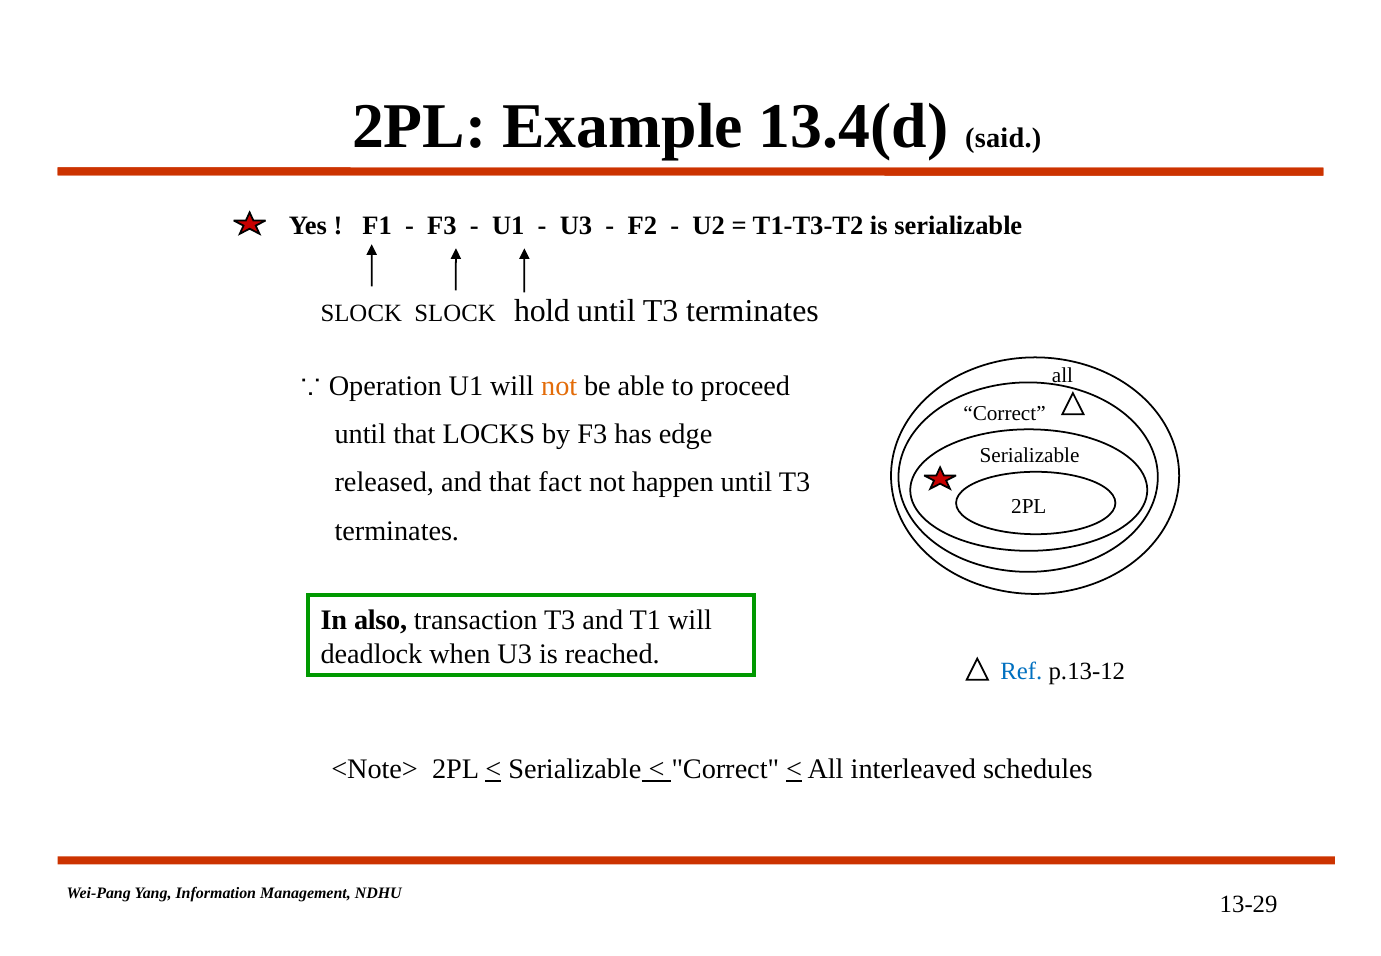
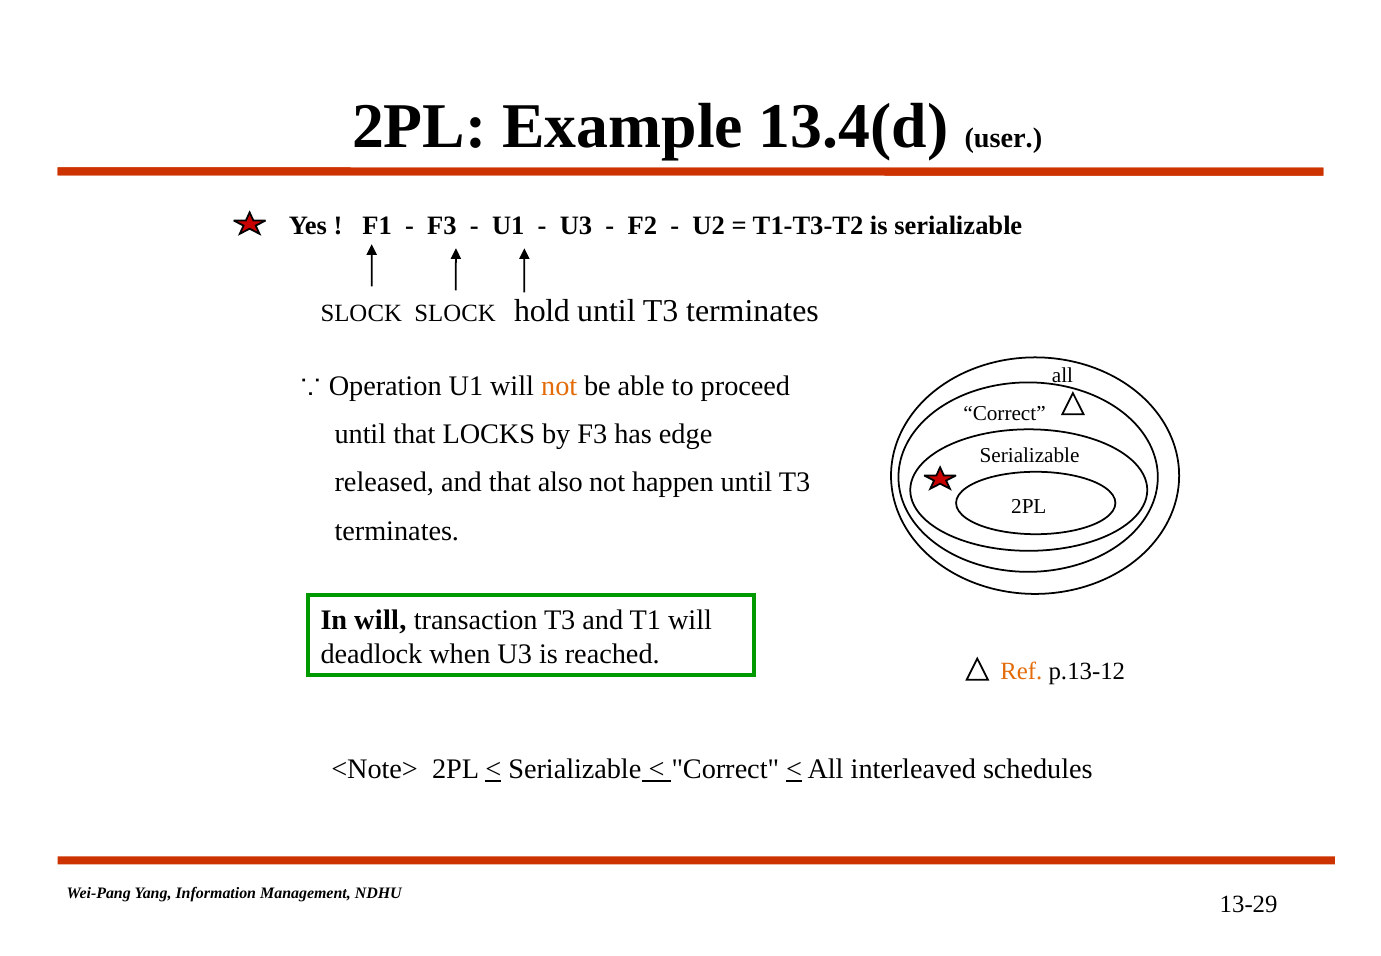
said: said -> user
fact: fact -> also
In also: also -> will
Ref colour: blue -> orange
